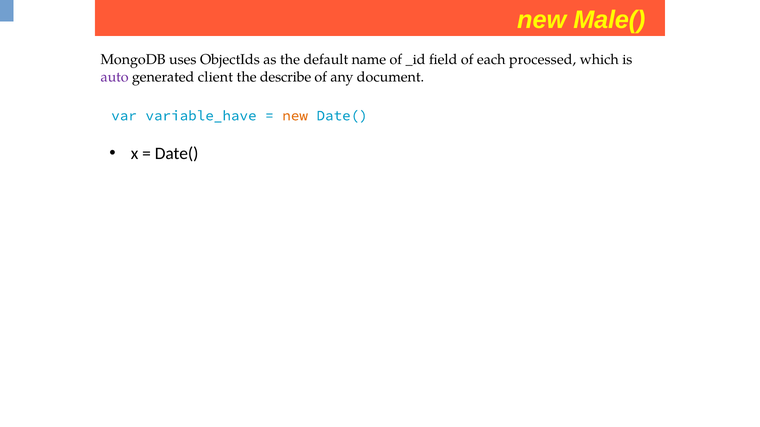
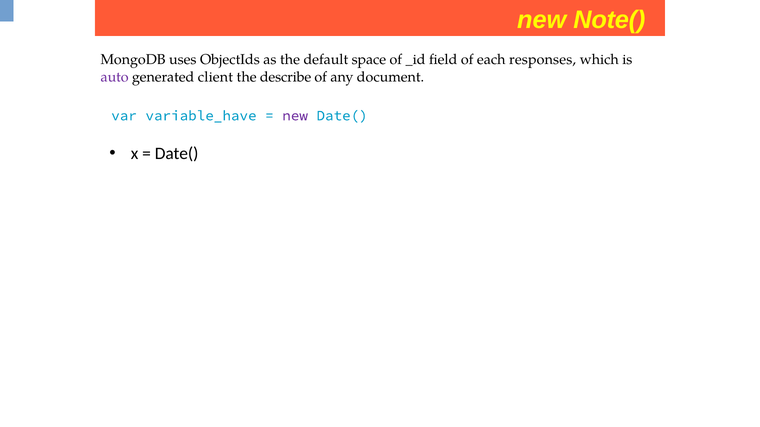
Male(: Male( -> Note(
name: name -> space
processed: processed -> responses
new at (295, 116) colour: orange -> purple
